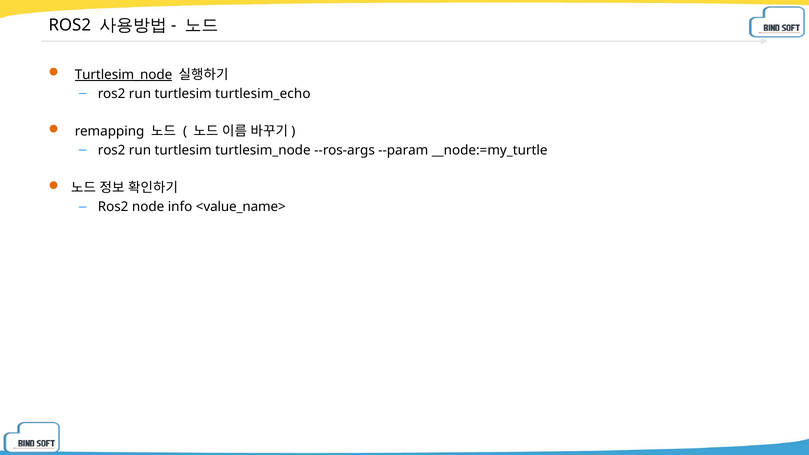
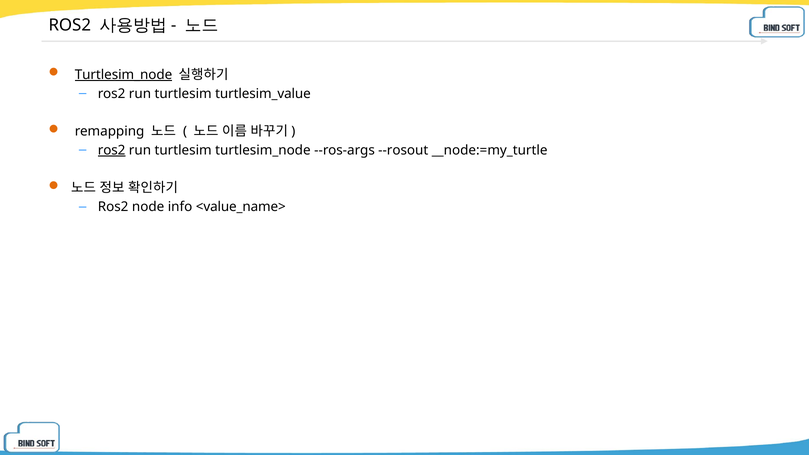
turtlesim_echo: turtlesim_echo -> turtlesim_value
ros2 at (112, 150) underline: none -> present
--param: --param -> --rosout
